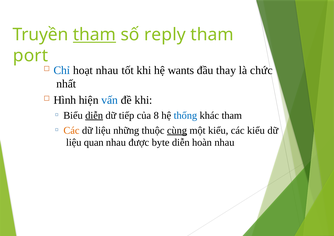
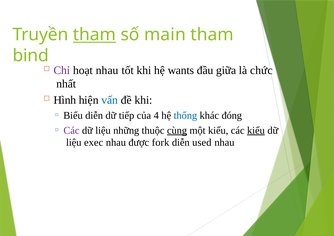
reply: reply -> main
port: port -> bind
Chỉ colour: blue -> purple
thay: thay -> giữa
diễn at (94, 115) underline: present -> none
8: 8 -> 4
khác tham: tham -> đóng
Các at (71, 130) colour: orange -> purple
kiểu at (256, 130) underline: none -> present
quan: quan -> exec
byte: byte -> fork
hoàn: hoàn -> used
